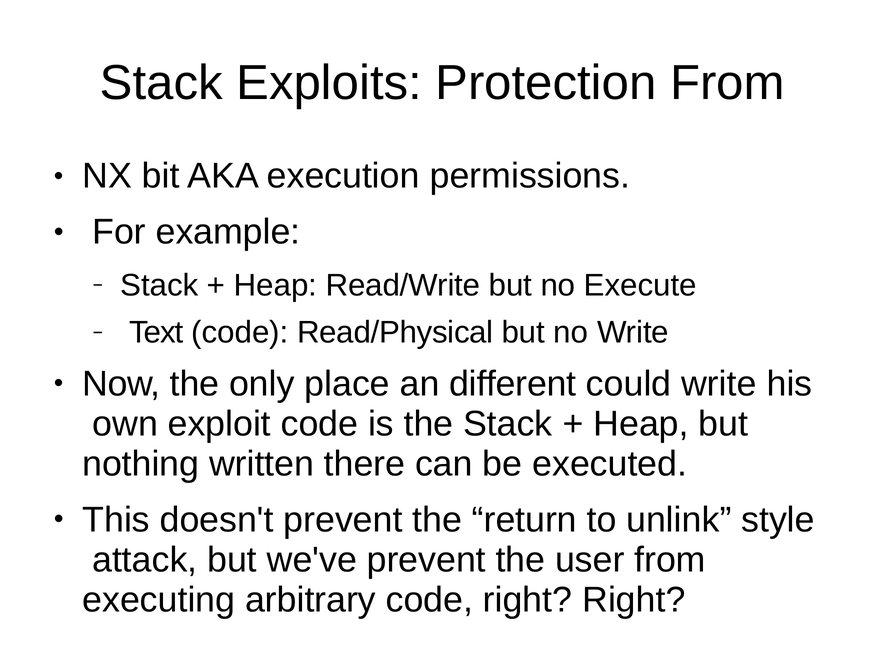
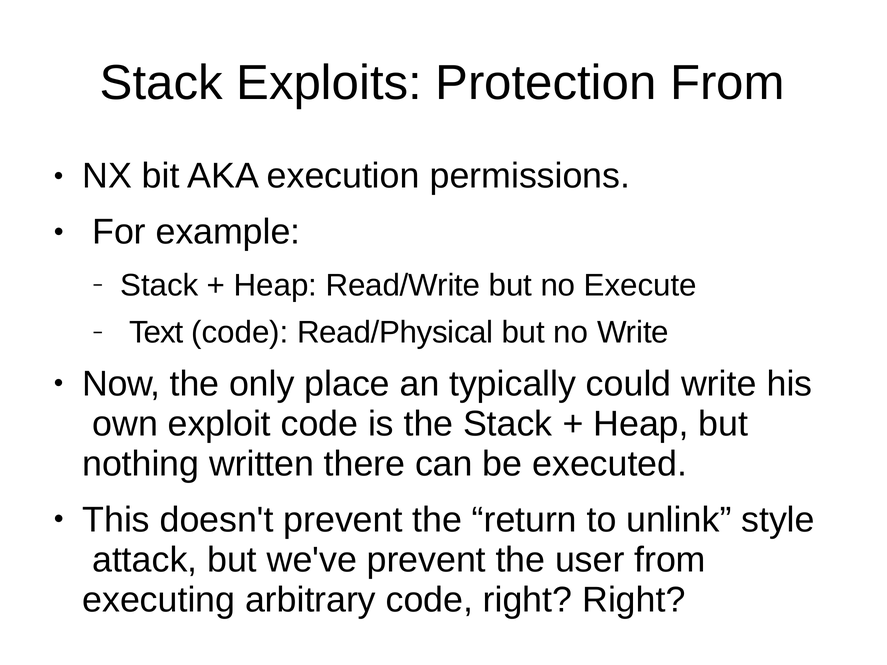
different: different -> typically
